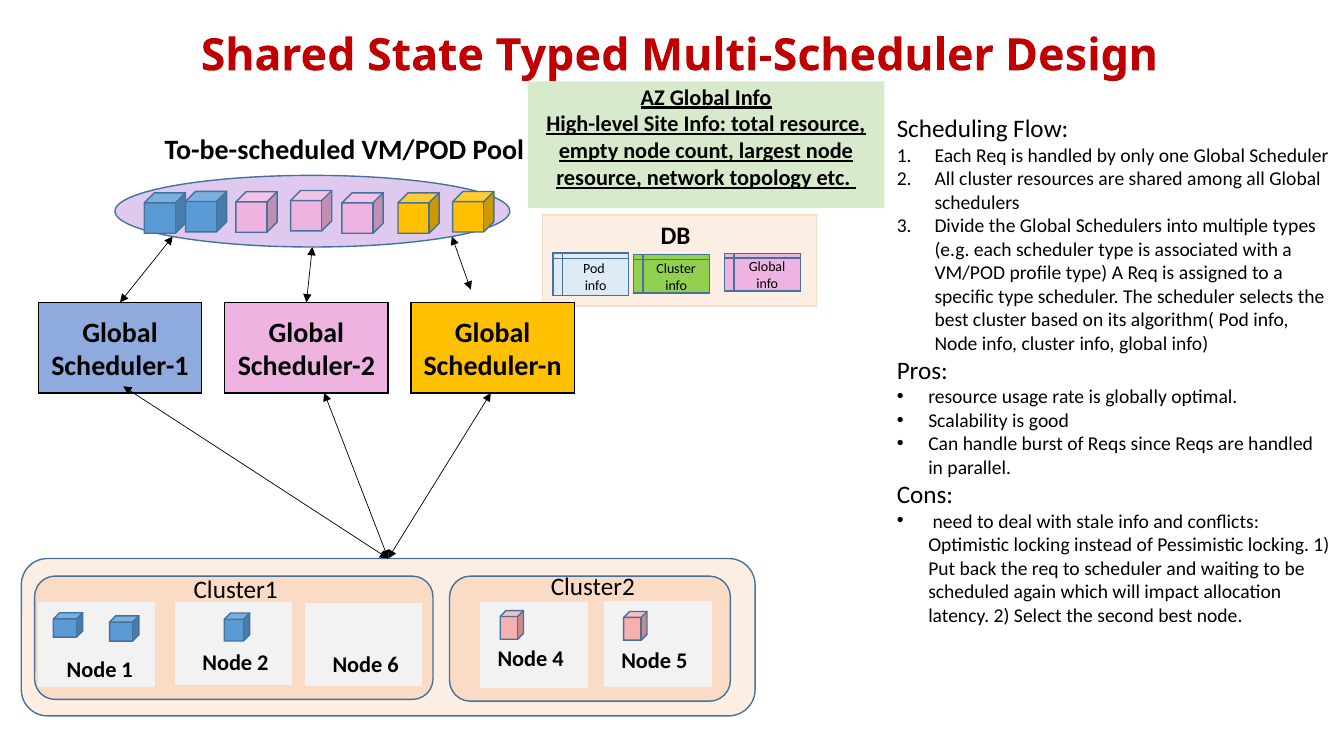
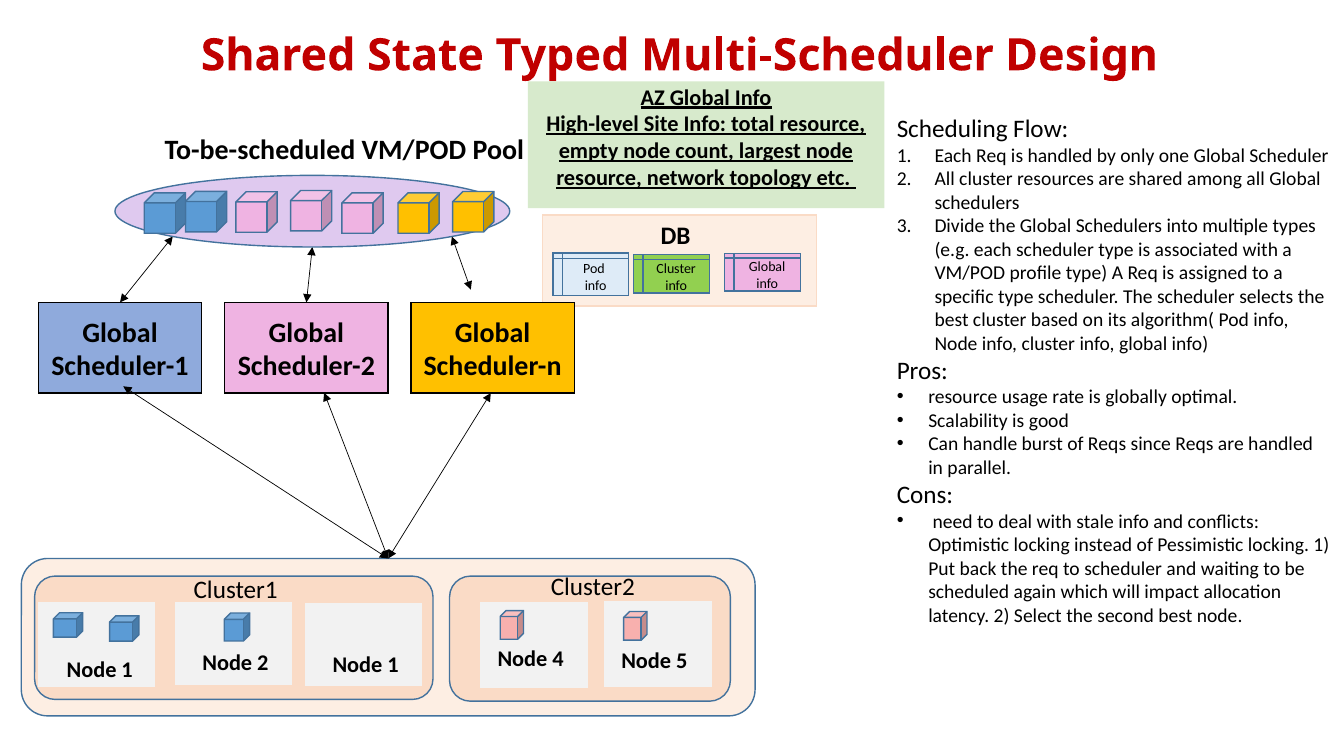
1 Node 6: 6 -> 1
